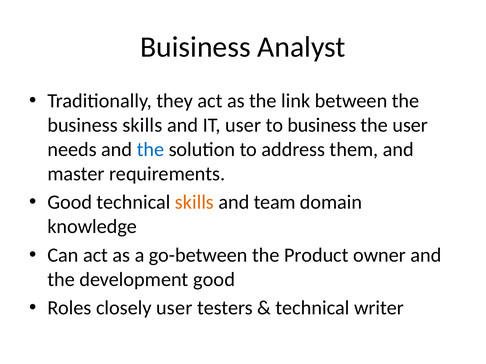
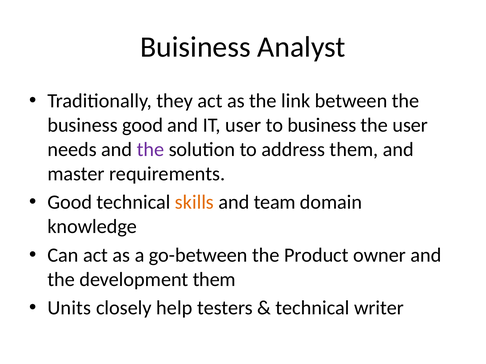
business skills: skills -> good
the at (150, 150) colour: blue -> purple
development good: good -> them
Roles: Roles -> Units
closely user: user -> help
